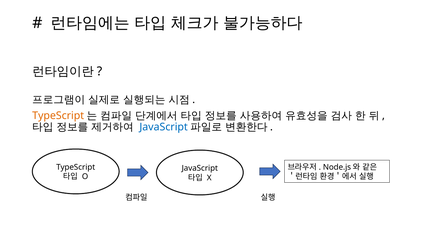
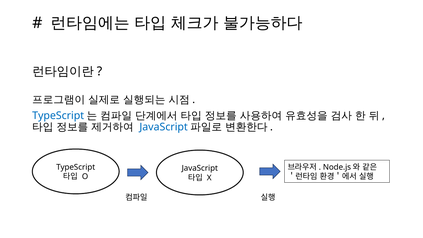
TypeScript at (58, 116) colour: orange -> blue
